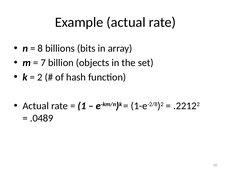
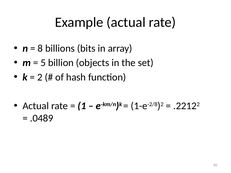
7: 7 -> 5
